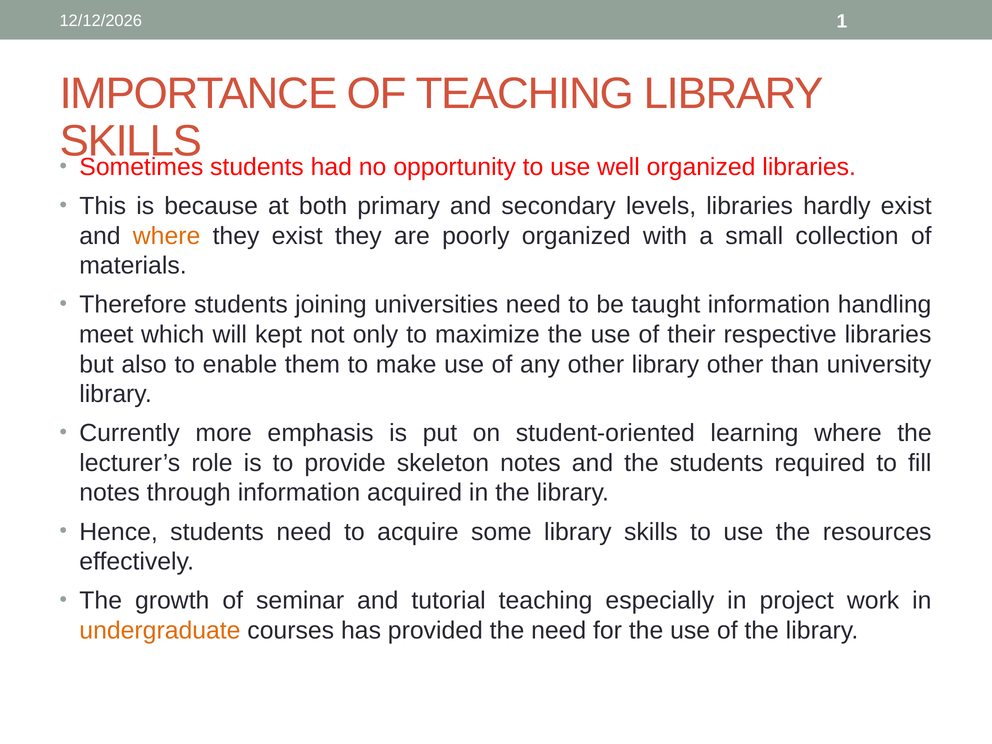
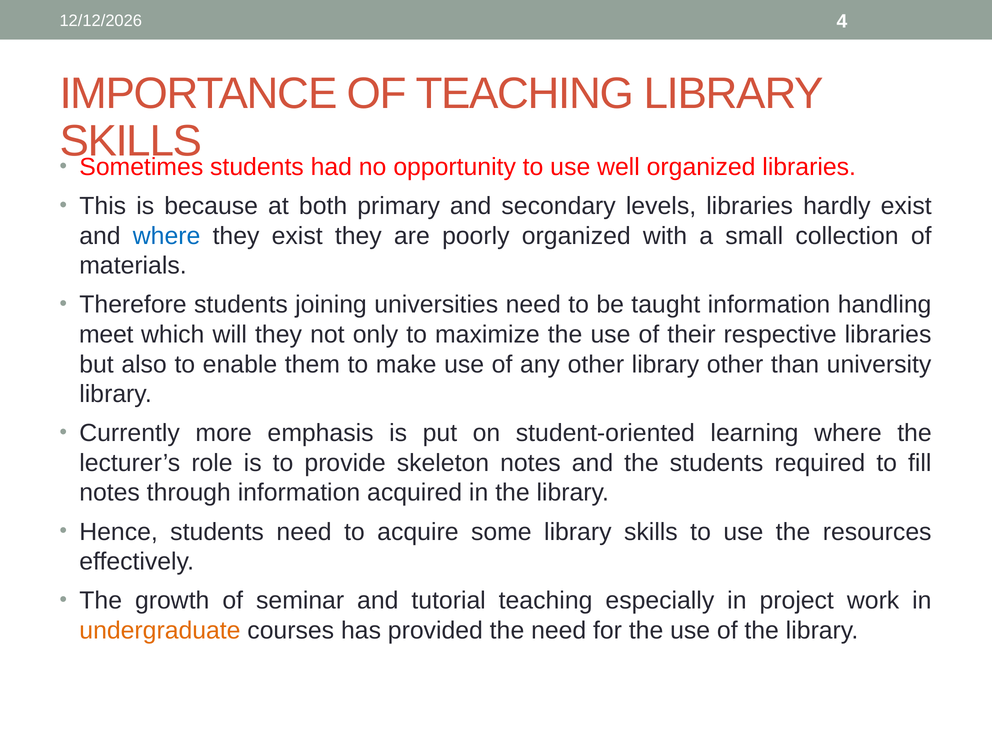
1: 1 -> 4
where at (167, 236) colour: orange -> blue
will kept: kept -> they
